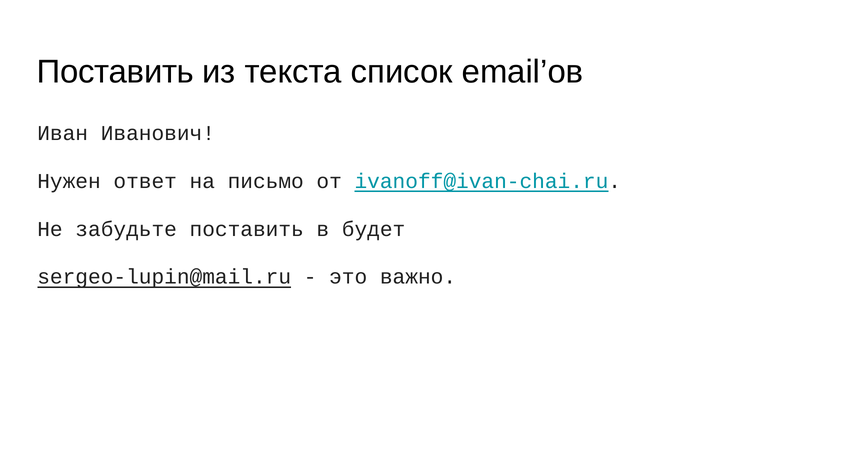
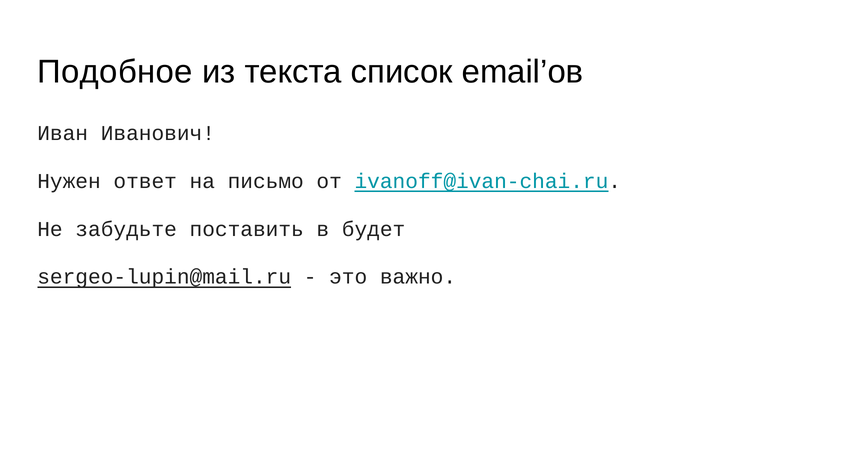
Поставить at (115, 72): Поставить -> Подобное
